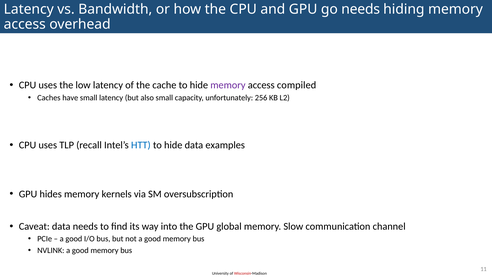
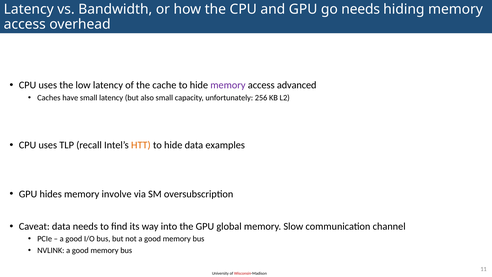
compiled: compiled -> advanced
HTT colour: blue -> orange
kernels: kernels -> involve
